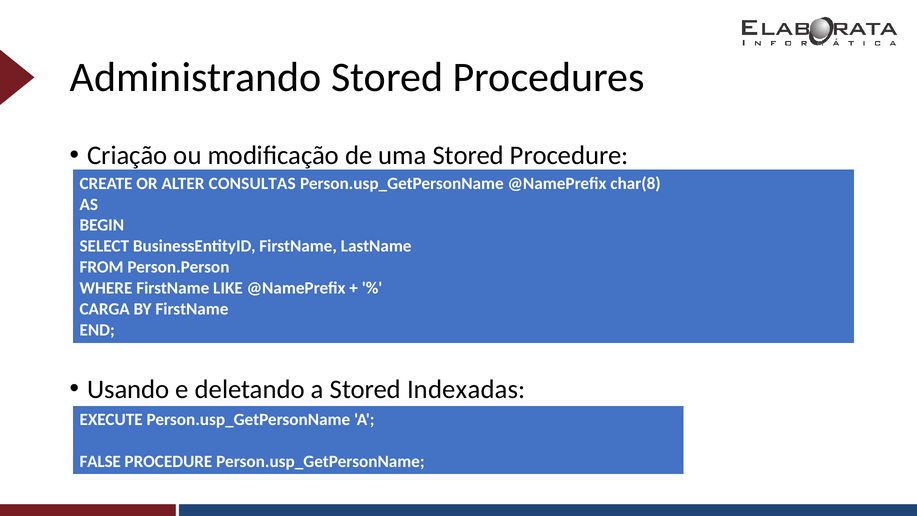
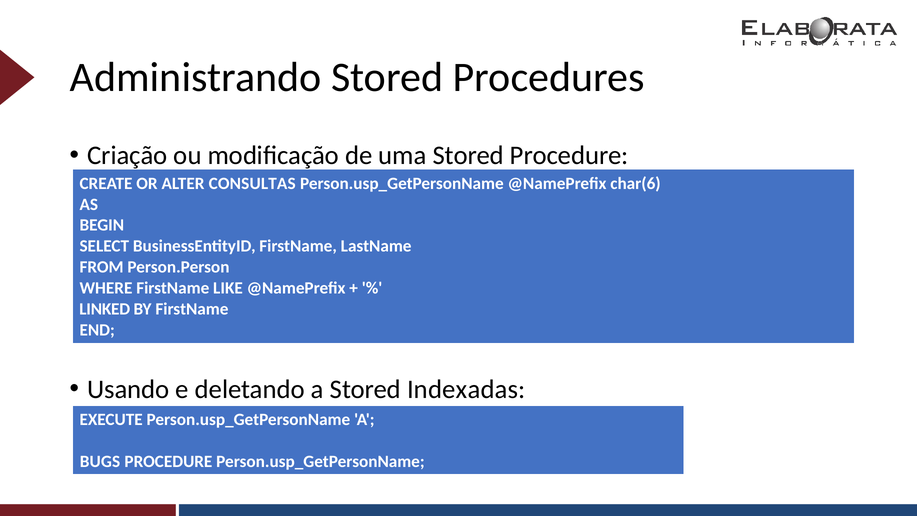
char(8: char(8 -> char(6
CARGA: CARGA -> LINKED
FALSE: FALSE -> BUGS
